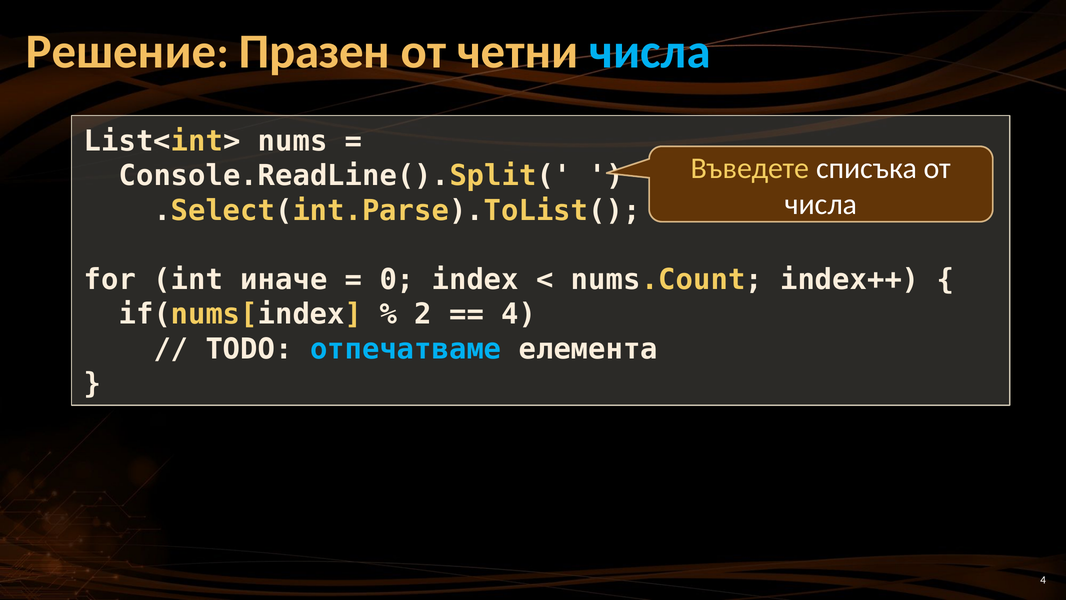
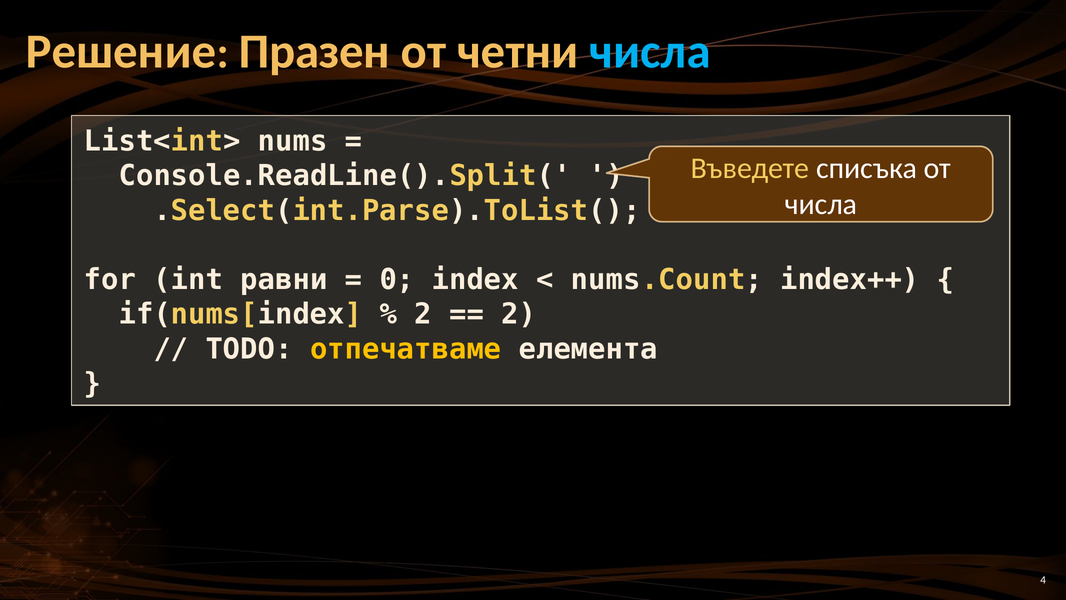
иначе: иначе -> равни
4 at (519, 314): 4 -> 2
отпечатваме colour: light blue -> yellow
